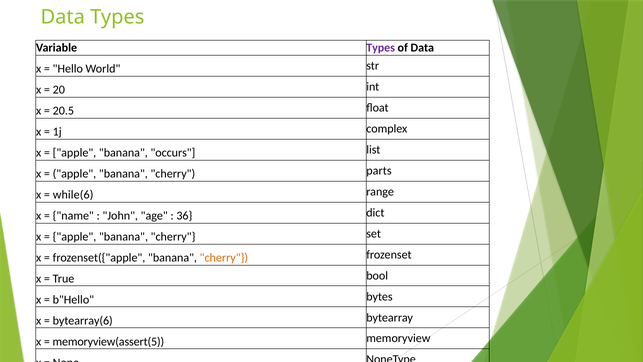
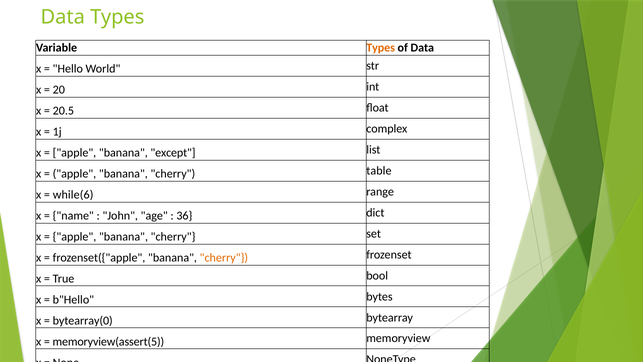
Types at (381, 48) colour: purple -> orange
occurs: occurs -> except
parts: parts -> table
bytearray(6: bytearray(6 -> bytearray(0
